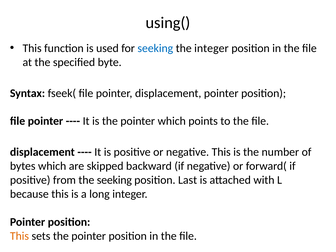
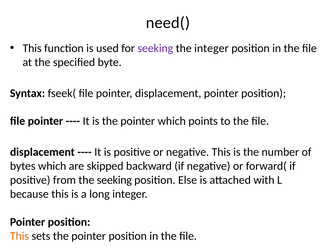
using(: using( -> need(
seeking at (155, 48) colour: blue -> purple
Last: Last -> Else
